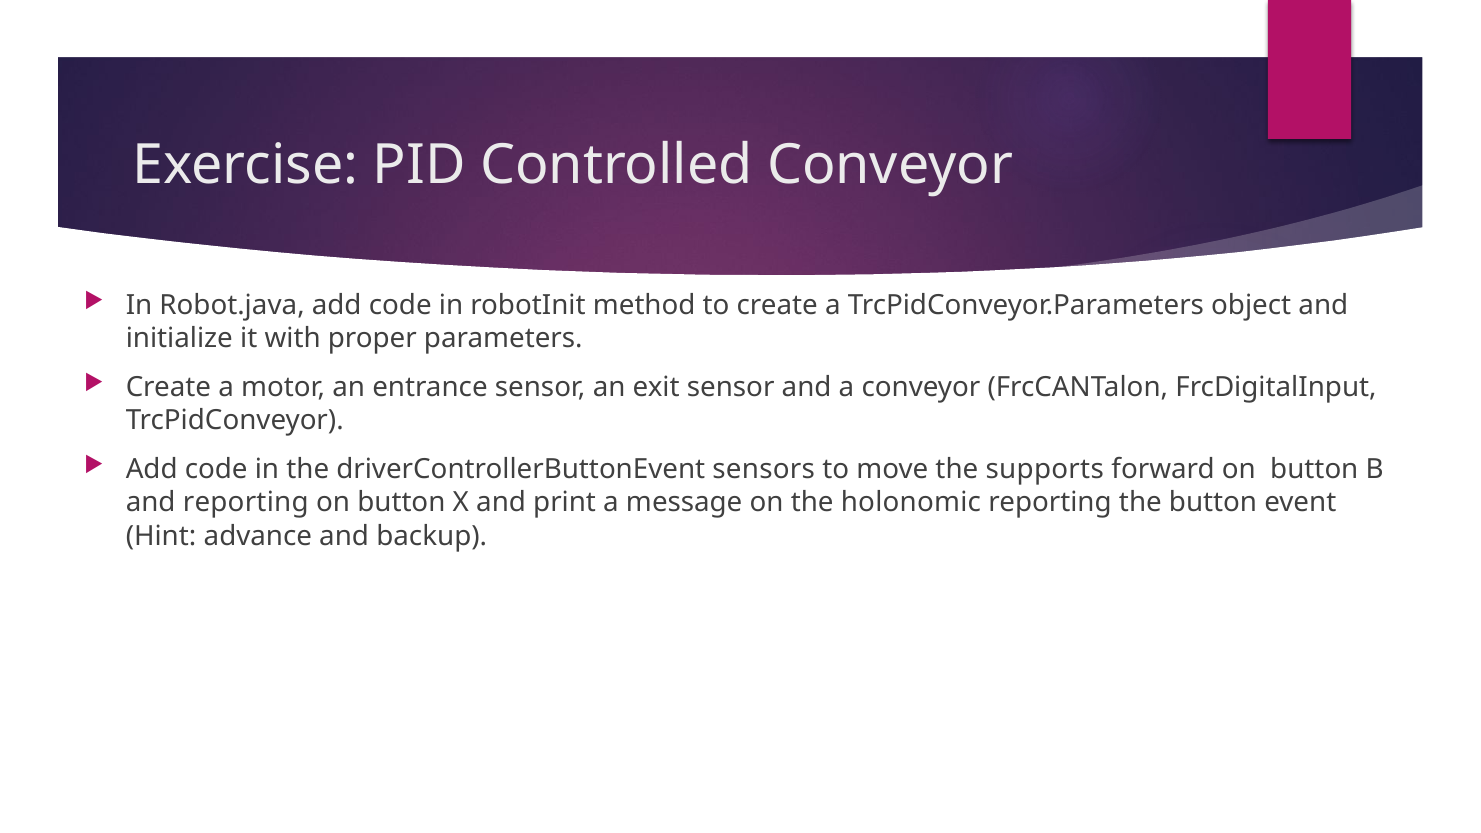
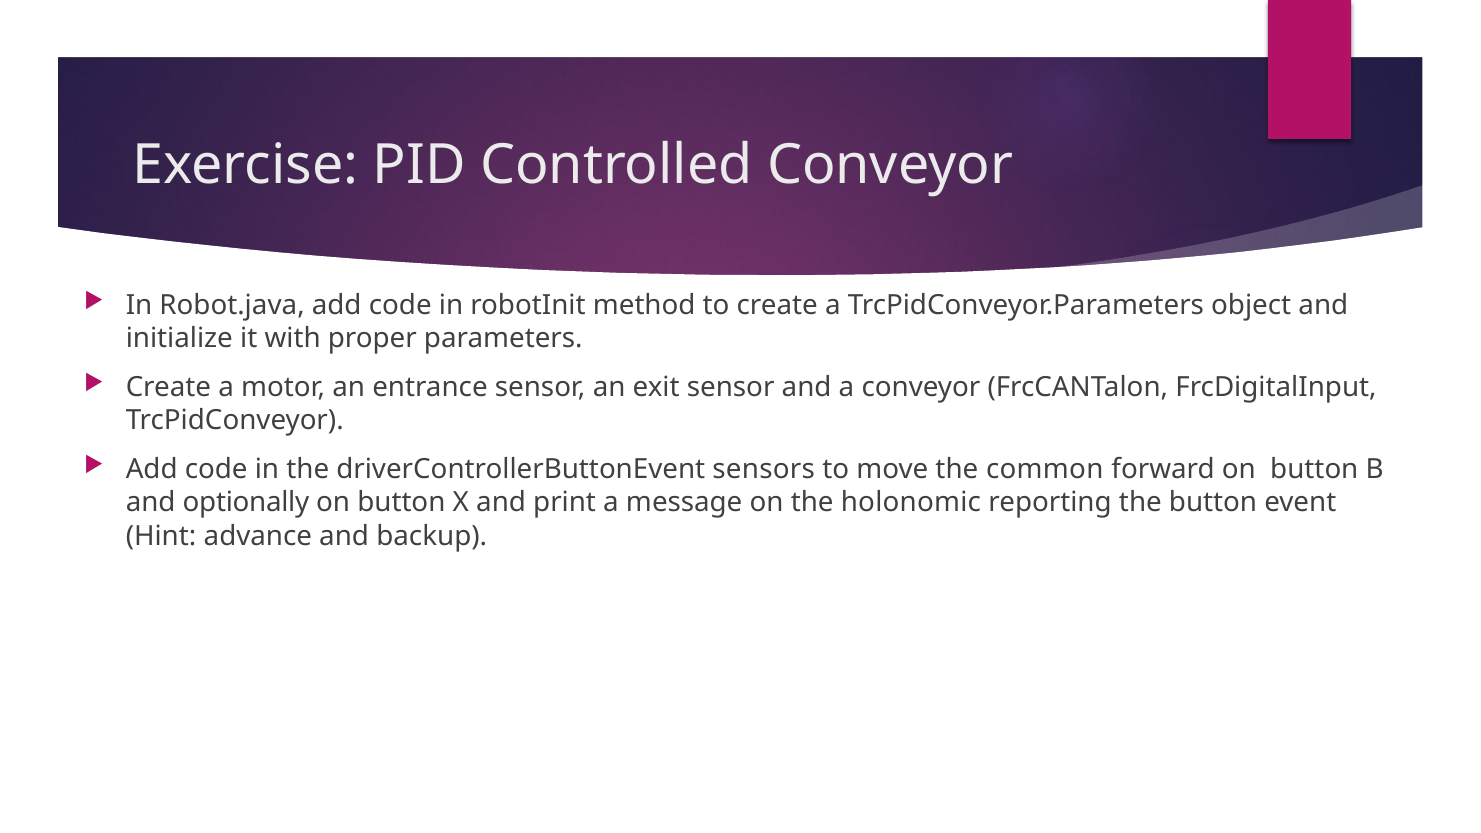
supports: supports -> common
and reporting: reporting -> optionally
